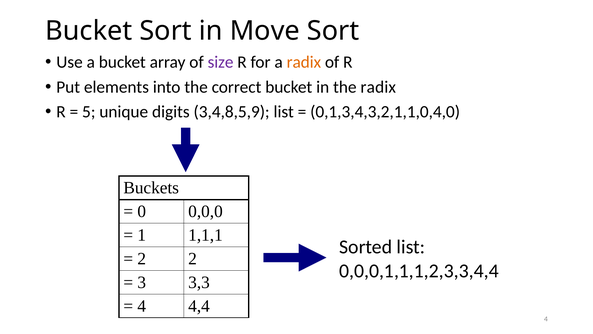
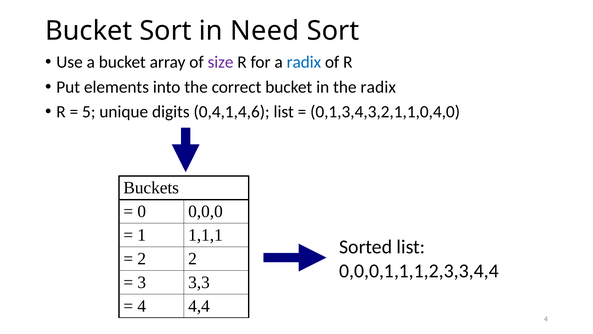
Move: Move -> Need
radix at (304, 62) colour: orange -> blue
3,4,8,5,9: 3,4,8,5,9 -> 0,4,1,4,6
